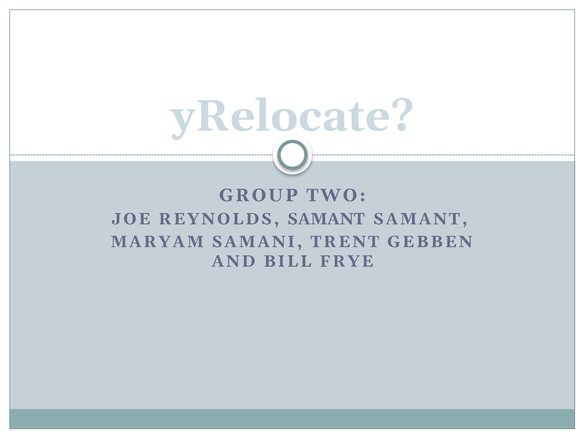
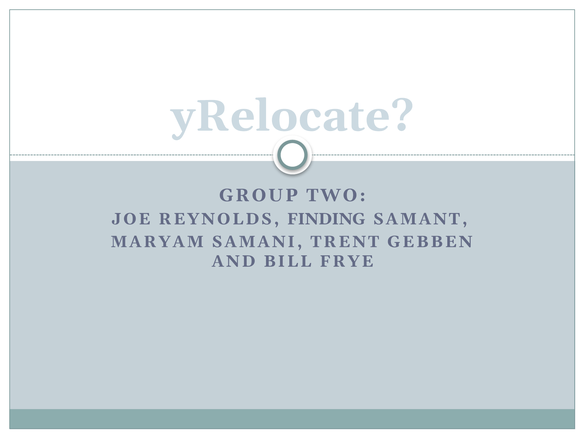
REYNOLDS SAMANT: SAMANT -> FINDING
